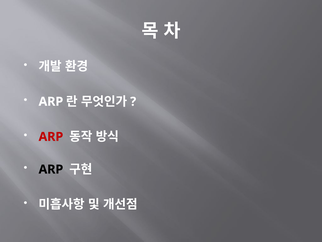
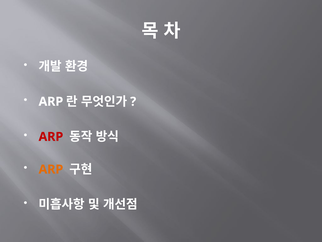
ARP at (51, 169) colour: black -> orange
